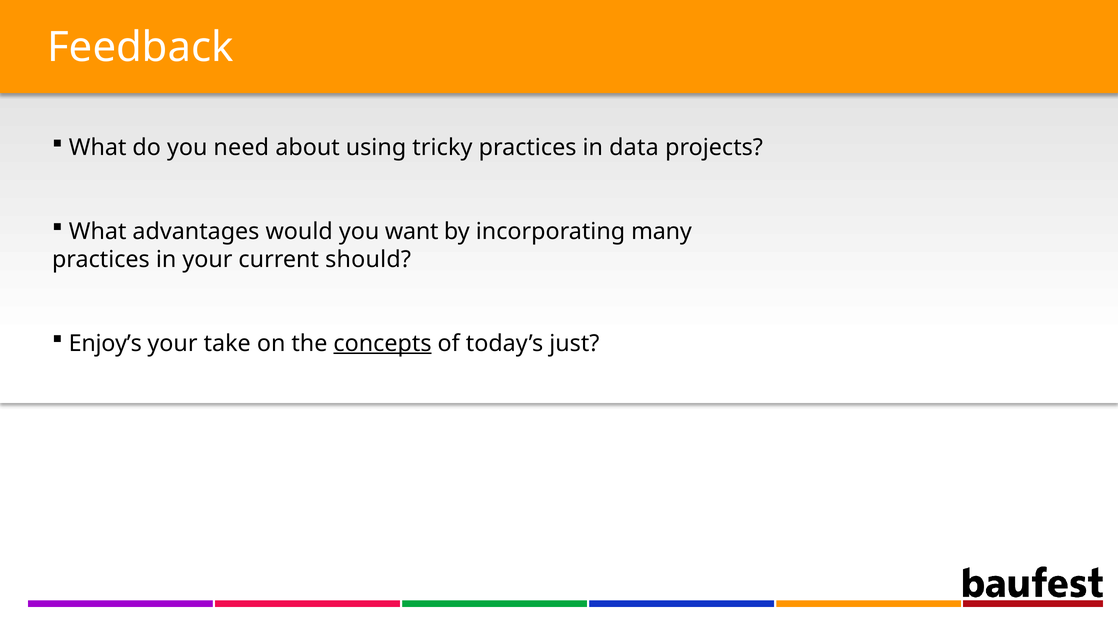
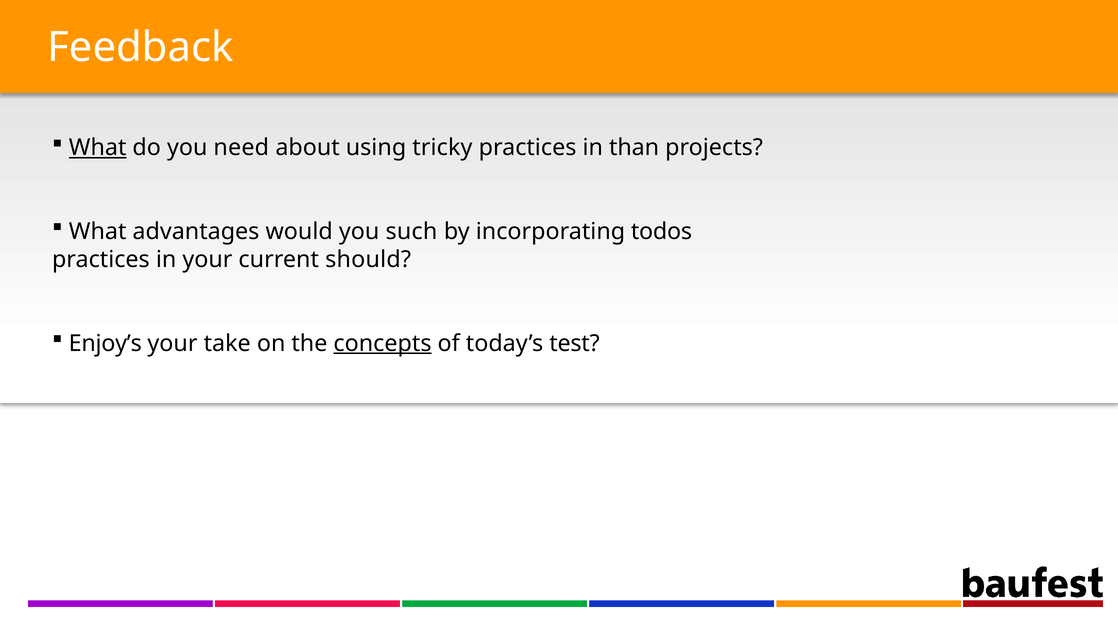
What at (98, 148) underline: none -> present
data: data -> than
want: want -> such
many: many -> todos
just: just -> test
